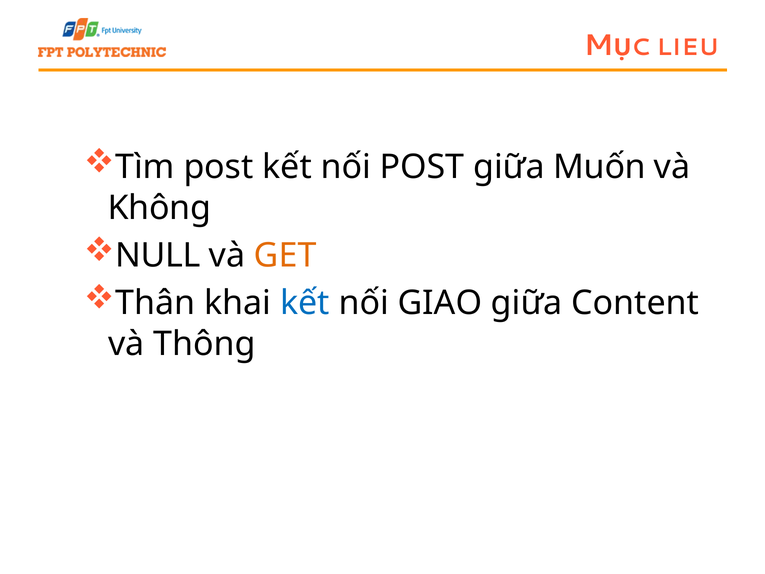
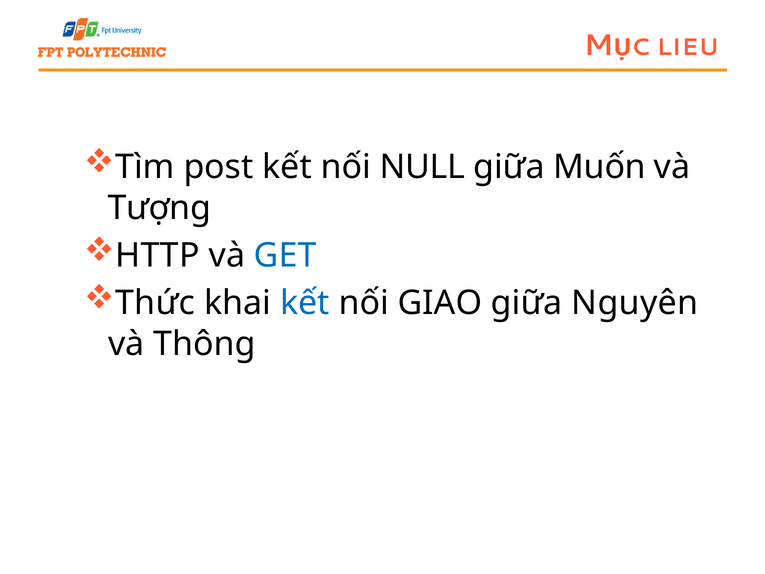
nối POST: POST -> NULL
Không: Không -> Tượng
NULL: NULL -> HTTP
GET colour: orange -> blue
Thân: Thân -> Thức
Content: Content -> Nguyên
